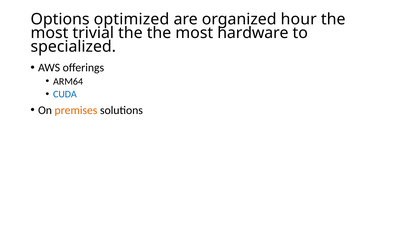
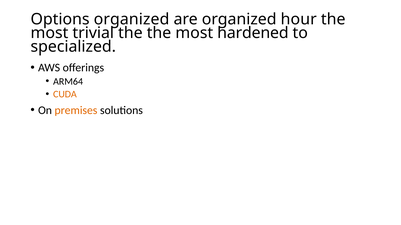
Options optimized: optimized -> organized
hardware: hardware -> hardened
CUDA colour: blue -> orange
